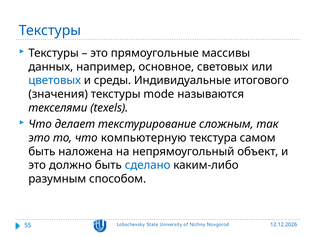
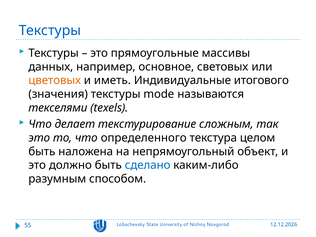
цветовых colour: blue -> orange
среды: среды -> иметь
компьютерную: компьютерную -> определенного
самом: самом -> целом
